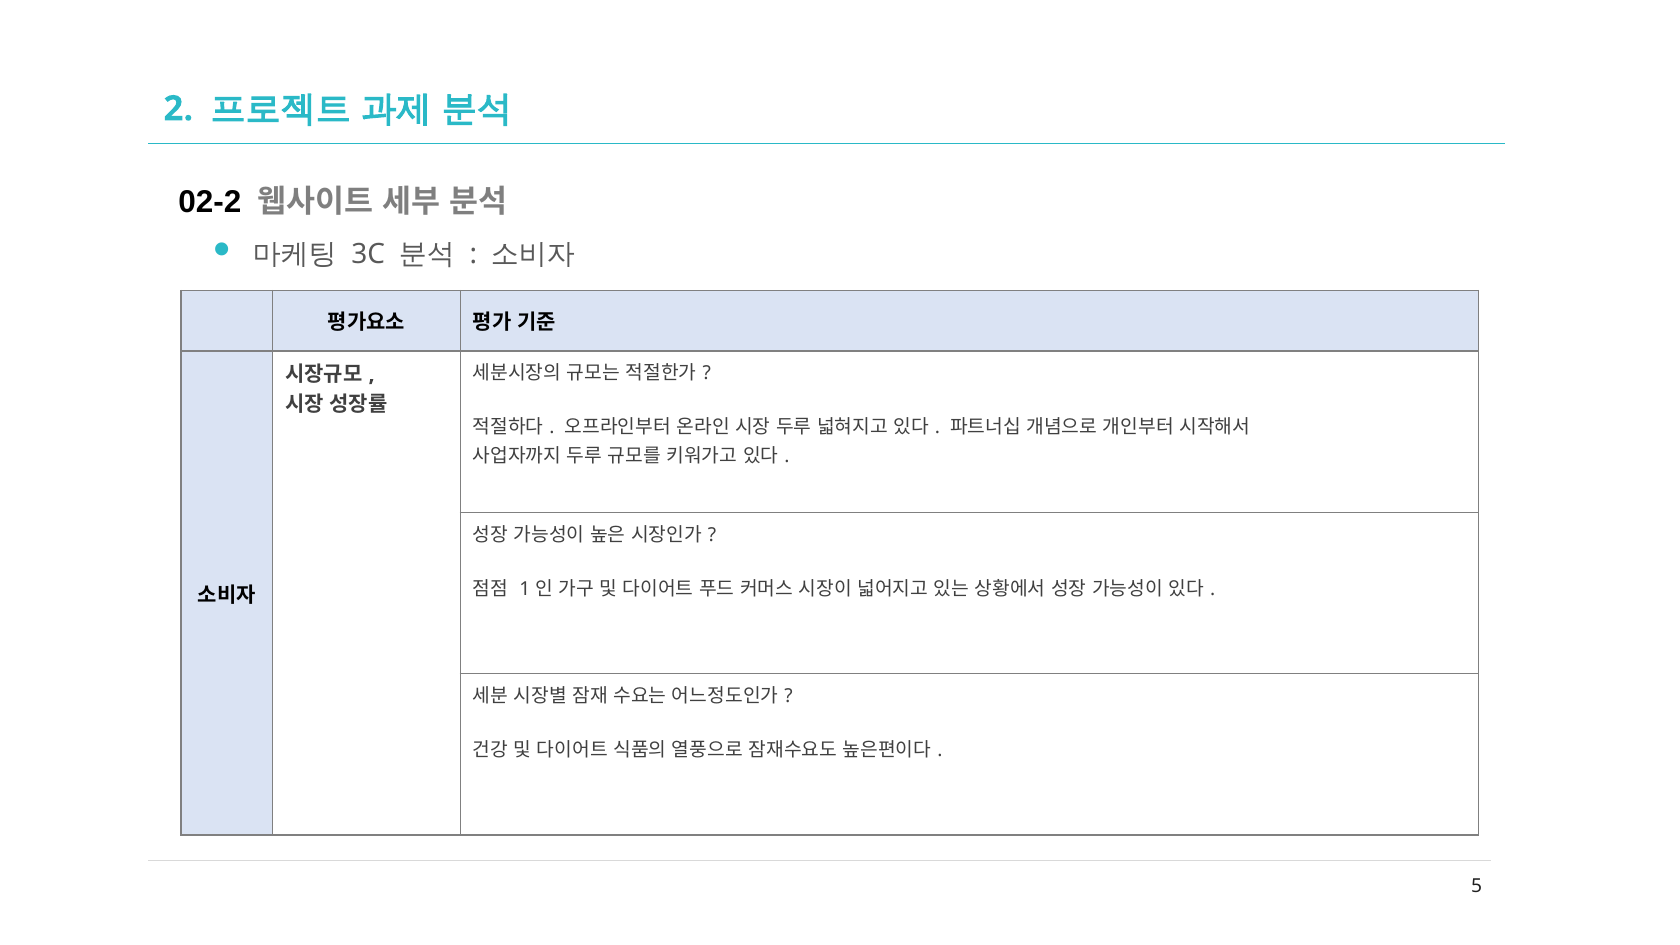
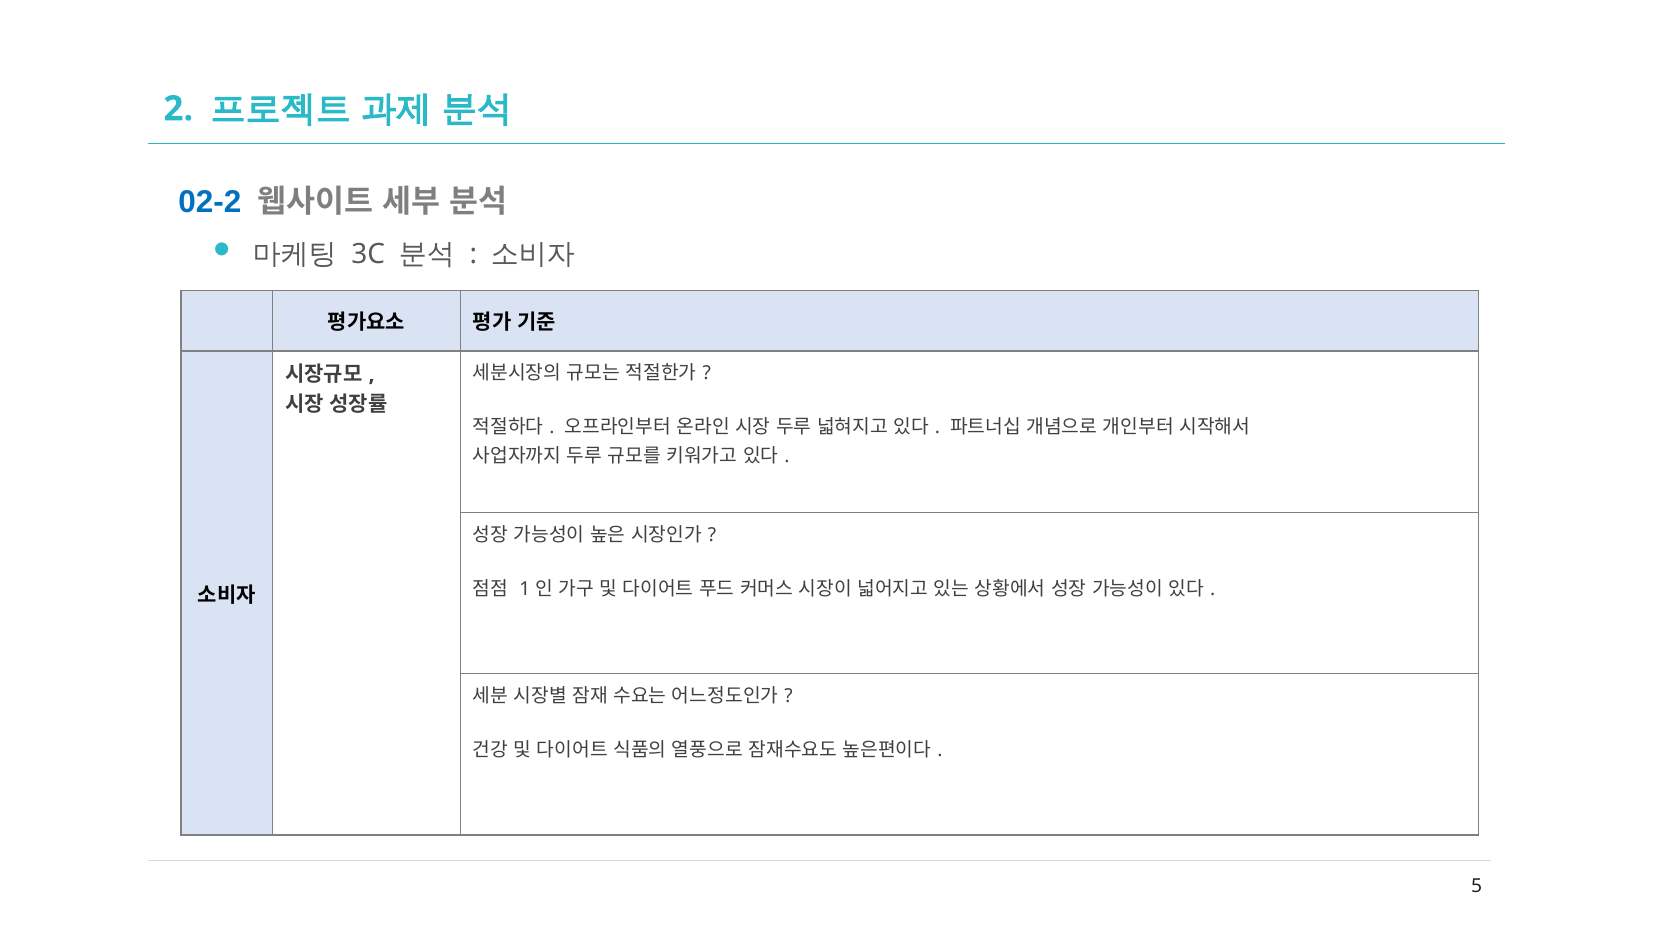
02-2 colour: black -> blue
